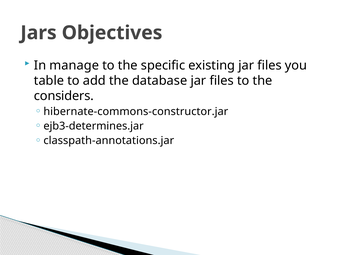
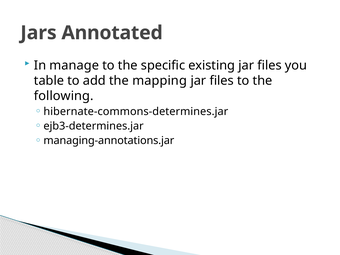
Objectives: Objectives -> Annotated
database: database -> mapping
considers: considers -> following
hibernate-commons-constructor.jar: hibernate-commons-constructor.jar -> hibernate-commons-determines.jar
classpath-annotations.jar: classpath-annotations.jar -> managing-annotations.jar
